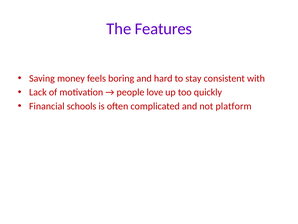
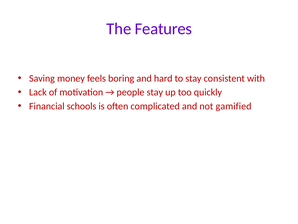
people love: love -> stay
platform: platform -> gamified
